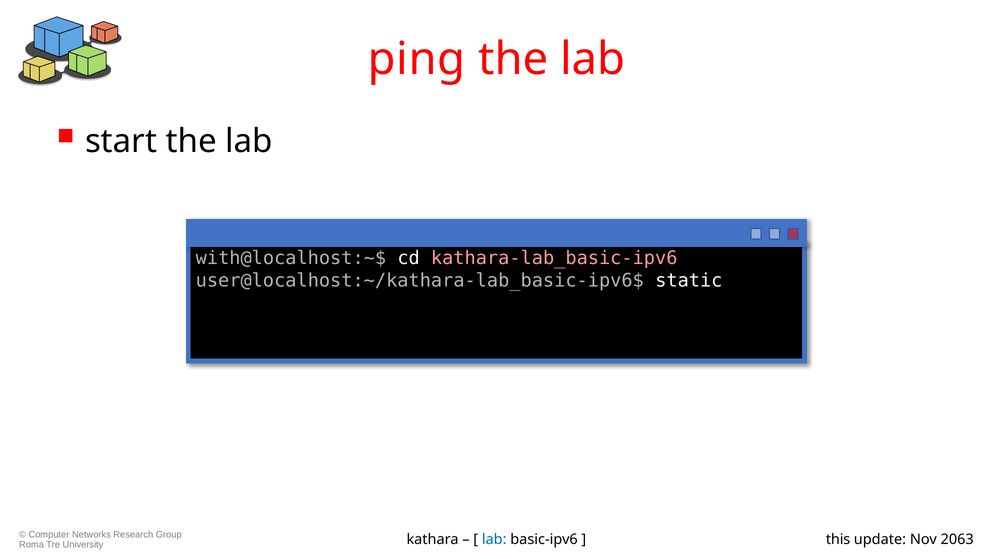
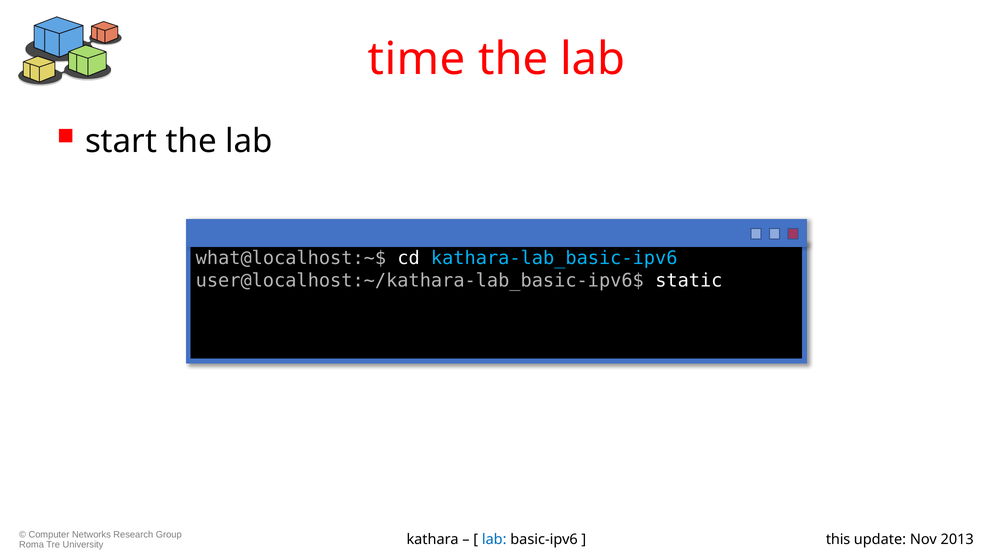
ping: ping -> time
with@localhost:~$: with@localhost:~$ -> what@localhost:~$
kathara-lab_basic-ipv6 colour: pink -> light blue
2063: 2063 -> 2013
